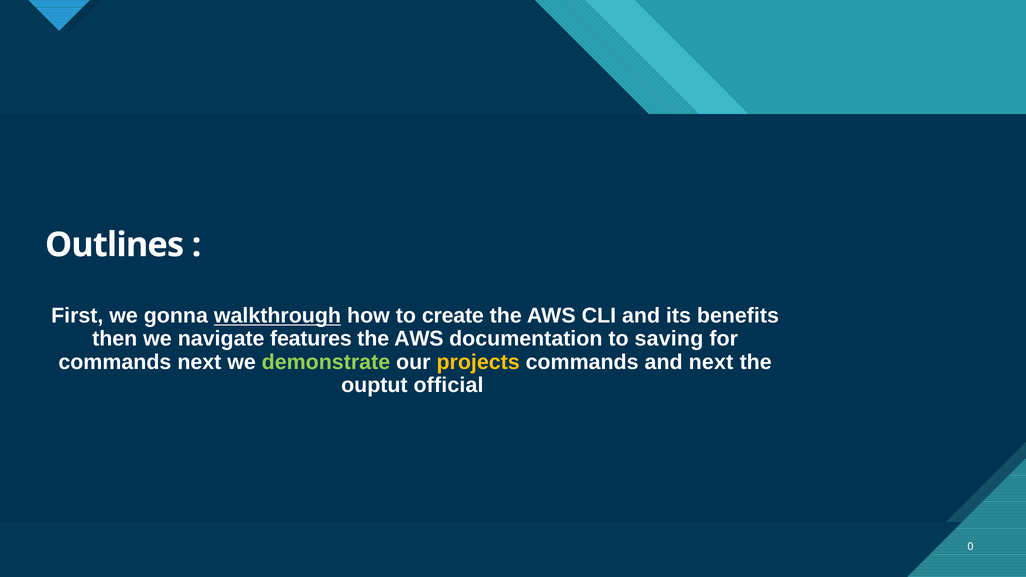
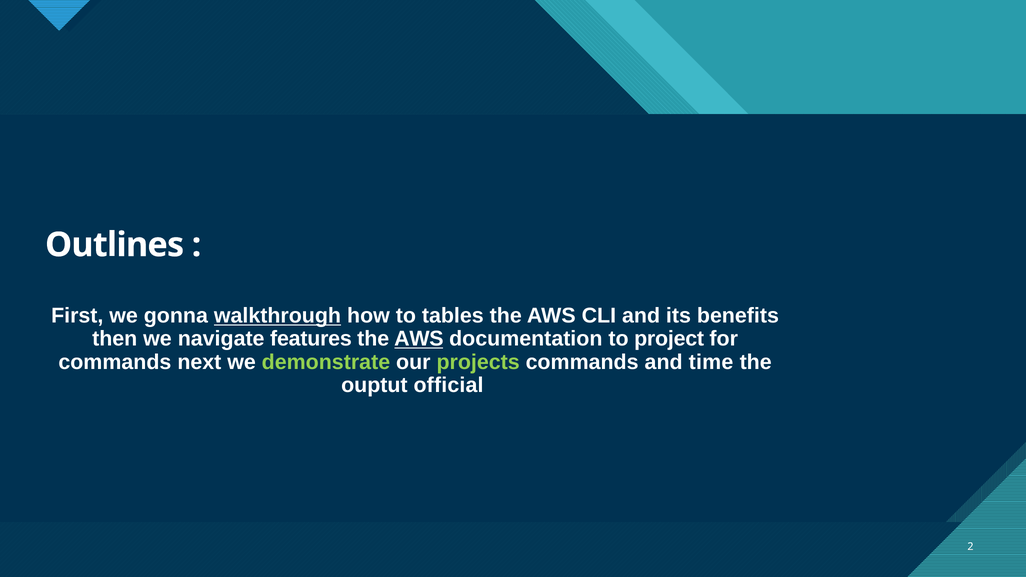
create: create -> tables
AWS at (419, 339) underline: none -> present
saving: saving -> project
projects colour: yellow -> light green
and next: next -> time
0: 0 -> 2
